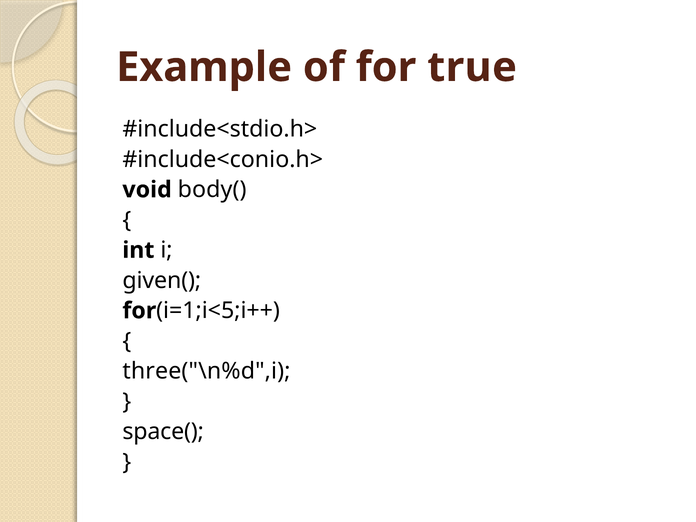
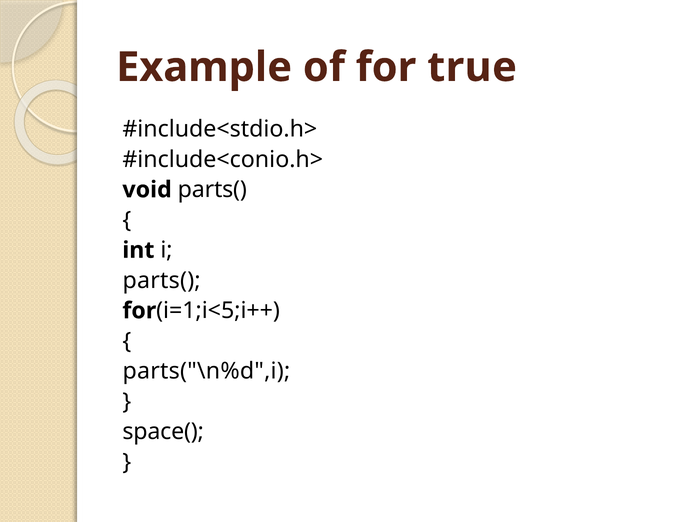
void body(: body( -> parts(
given( at (162, 280): given( -> parts(
three("\n%d",i: three("\n%d",i -> parts("\n%d",i
